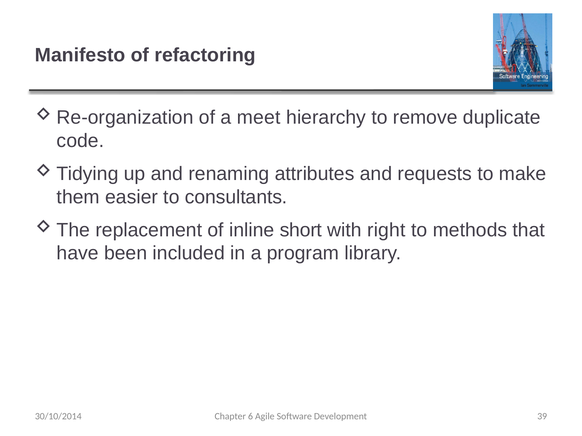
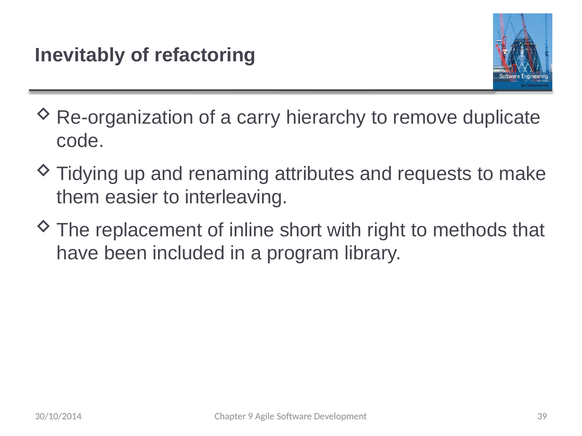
Manifesto: Manifesto -> Inevitably
meet: meet -> carry
consultants: consultants -> interleaving
6: 6 -> 9
